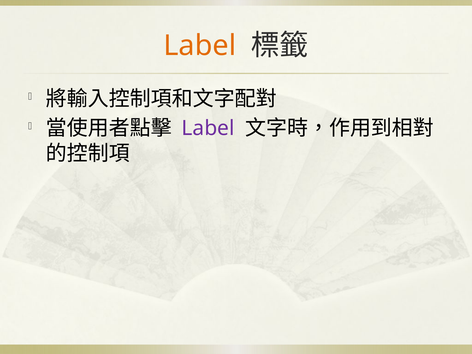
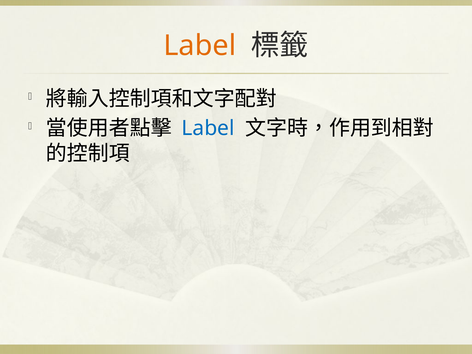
Label at (208, 128) colour: purple -> blue
